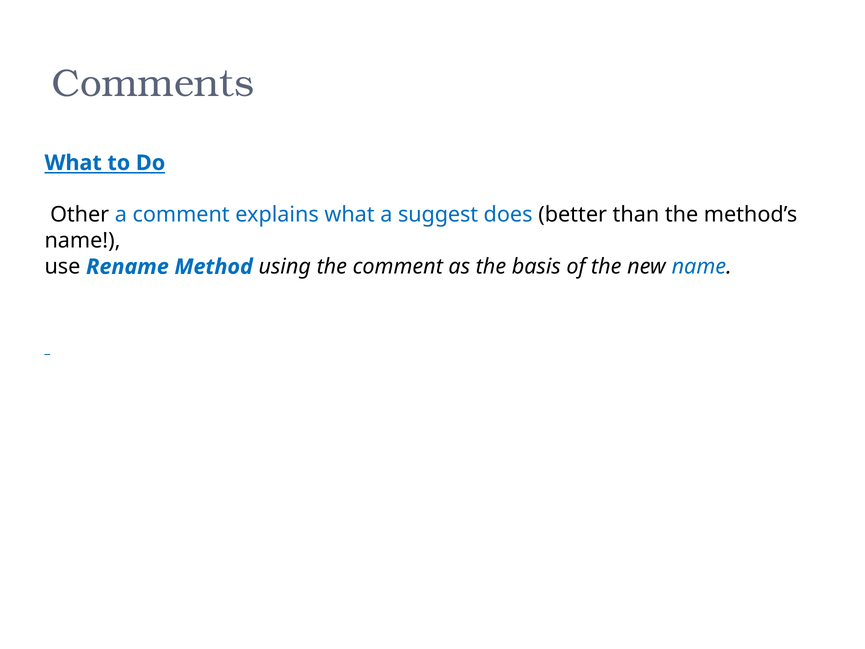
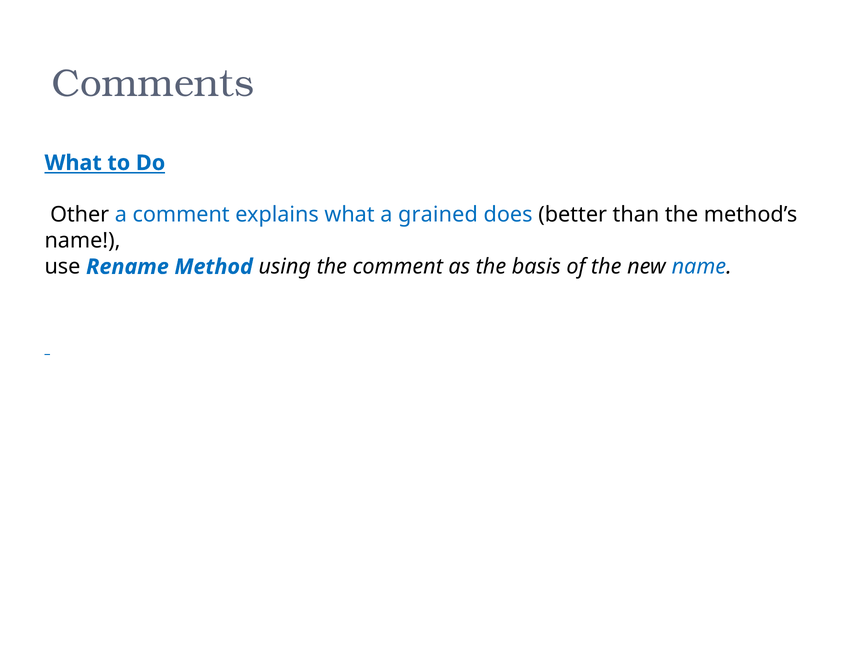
suggest: suggest -> grained
